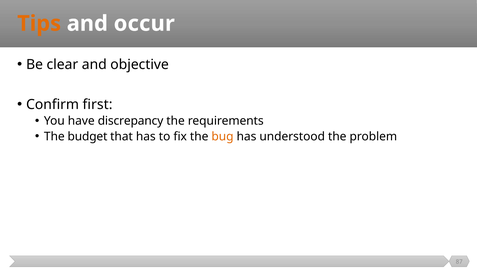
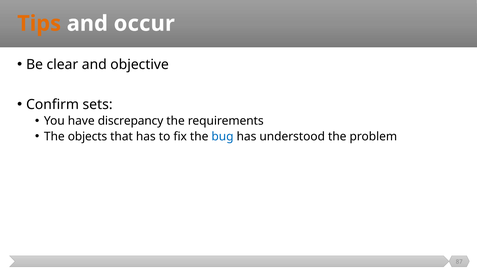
first: first -> sets
budget: budget -> objects
bug colour: orange -> blue
